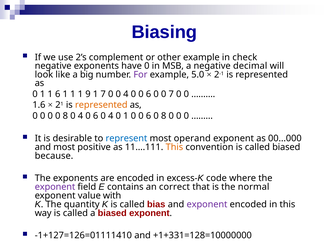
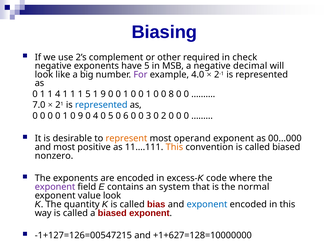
other example: example -> required
have 0: 0 -> 5
5.0: 5.0 -> 4.0
1 6: 6 -> 4
1 9: 9 -> 5
1 7: 7 -> 9
4 at (126, 94): 4 -> 1
6 at (149, 94): 6 -> 1
0 7: 7 -> 8
1.6: 1.6 -> 7.0
represented at (101, 105) colour: orange -> blue
0 0 0 8: 8 -> 1
4 at (80, 116): 4 -> 9
6 at (96, 116): 6 -> 4
4 at (111, 116): 4 -> 5
1 at (126, 116): 1 -> 6
6 at (149, 116): 6 -> 3
8 at (164, 116): 8 -> 2
represent colour: blue -> orange
because: because -> nonzero
correct: correct -> system
value with: with -> look
exponent at (207, 205) colour: purple -> blue
-1+127=126=01111410: -1+127=126=01111410 -> -1+127=126=00547215
+1+331=128=10000000: +1+331=128=10000000 -> +1+627=128=10000000
